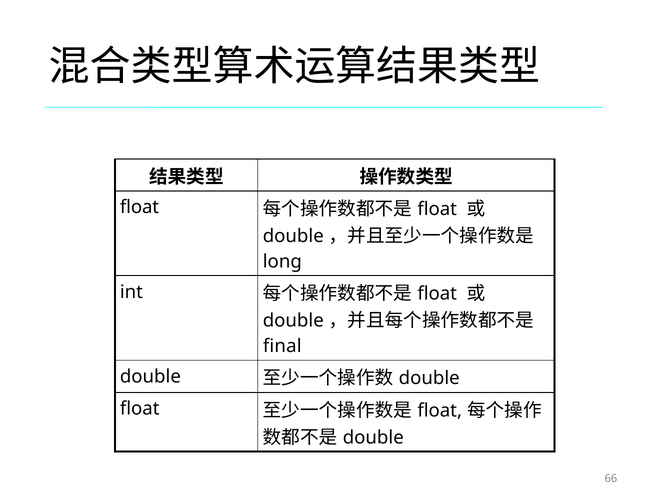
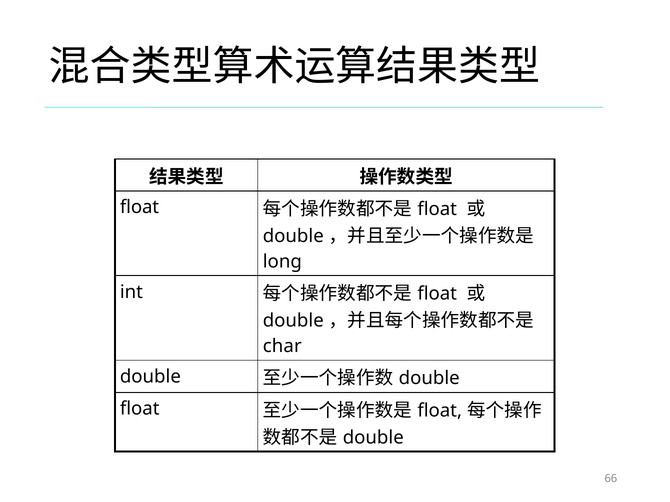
final: final -> char
